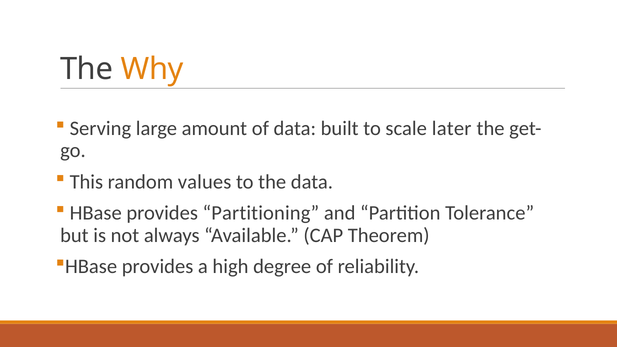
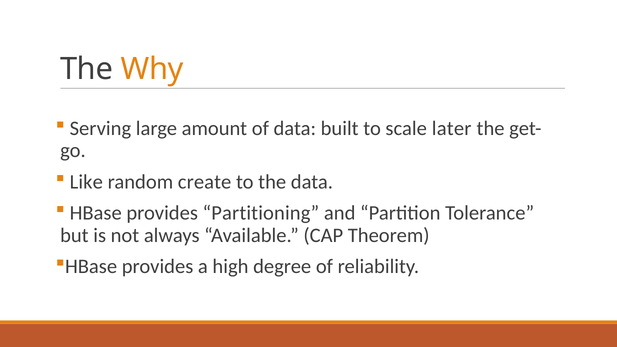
This: This -> Like
values: values -> create
